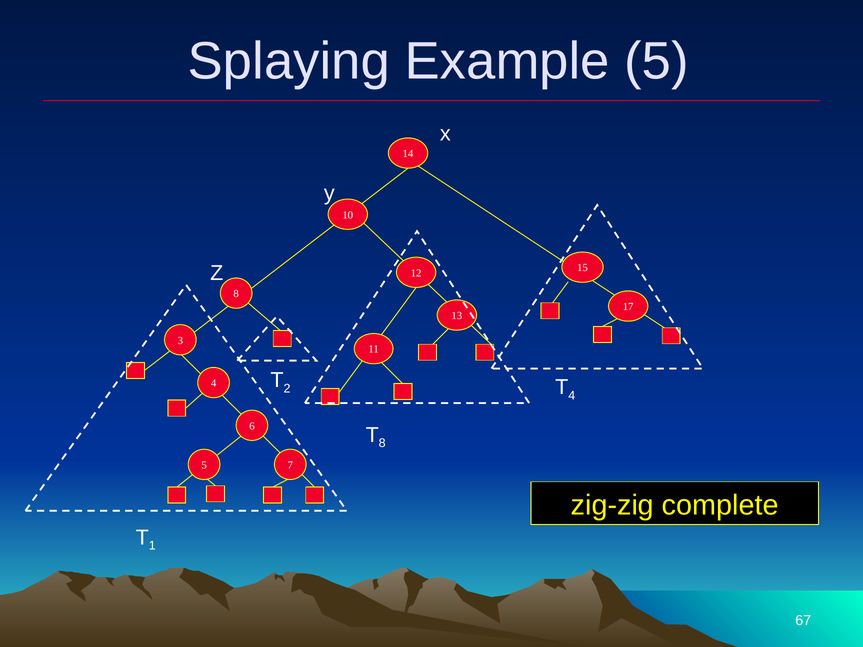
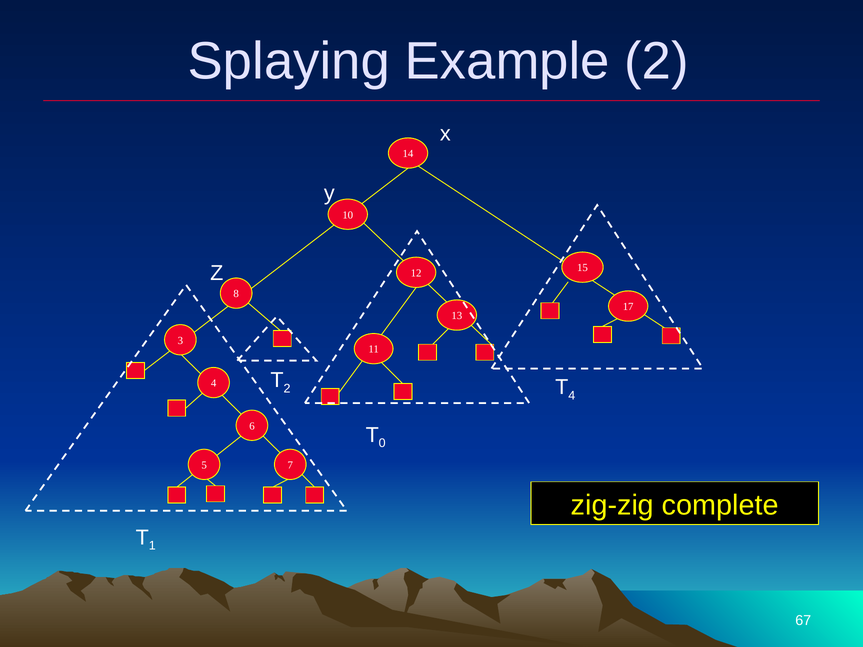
Example 5: 5 -> 2
8 at (382, 444): 8 -> 0
